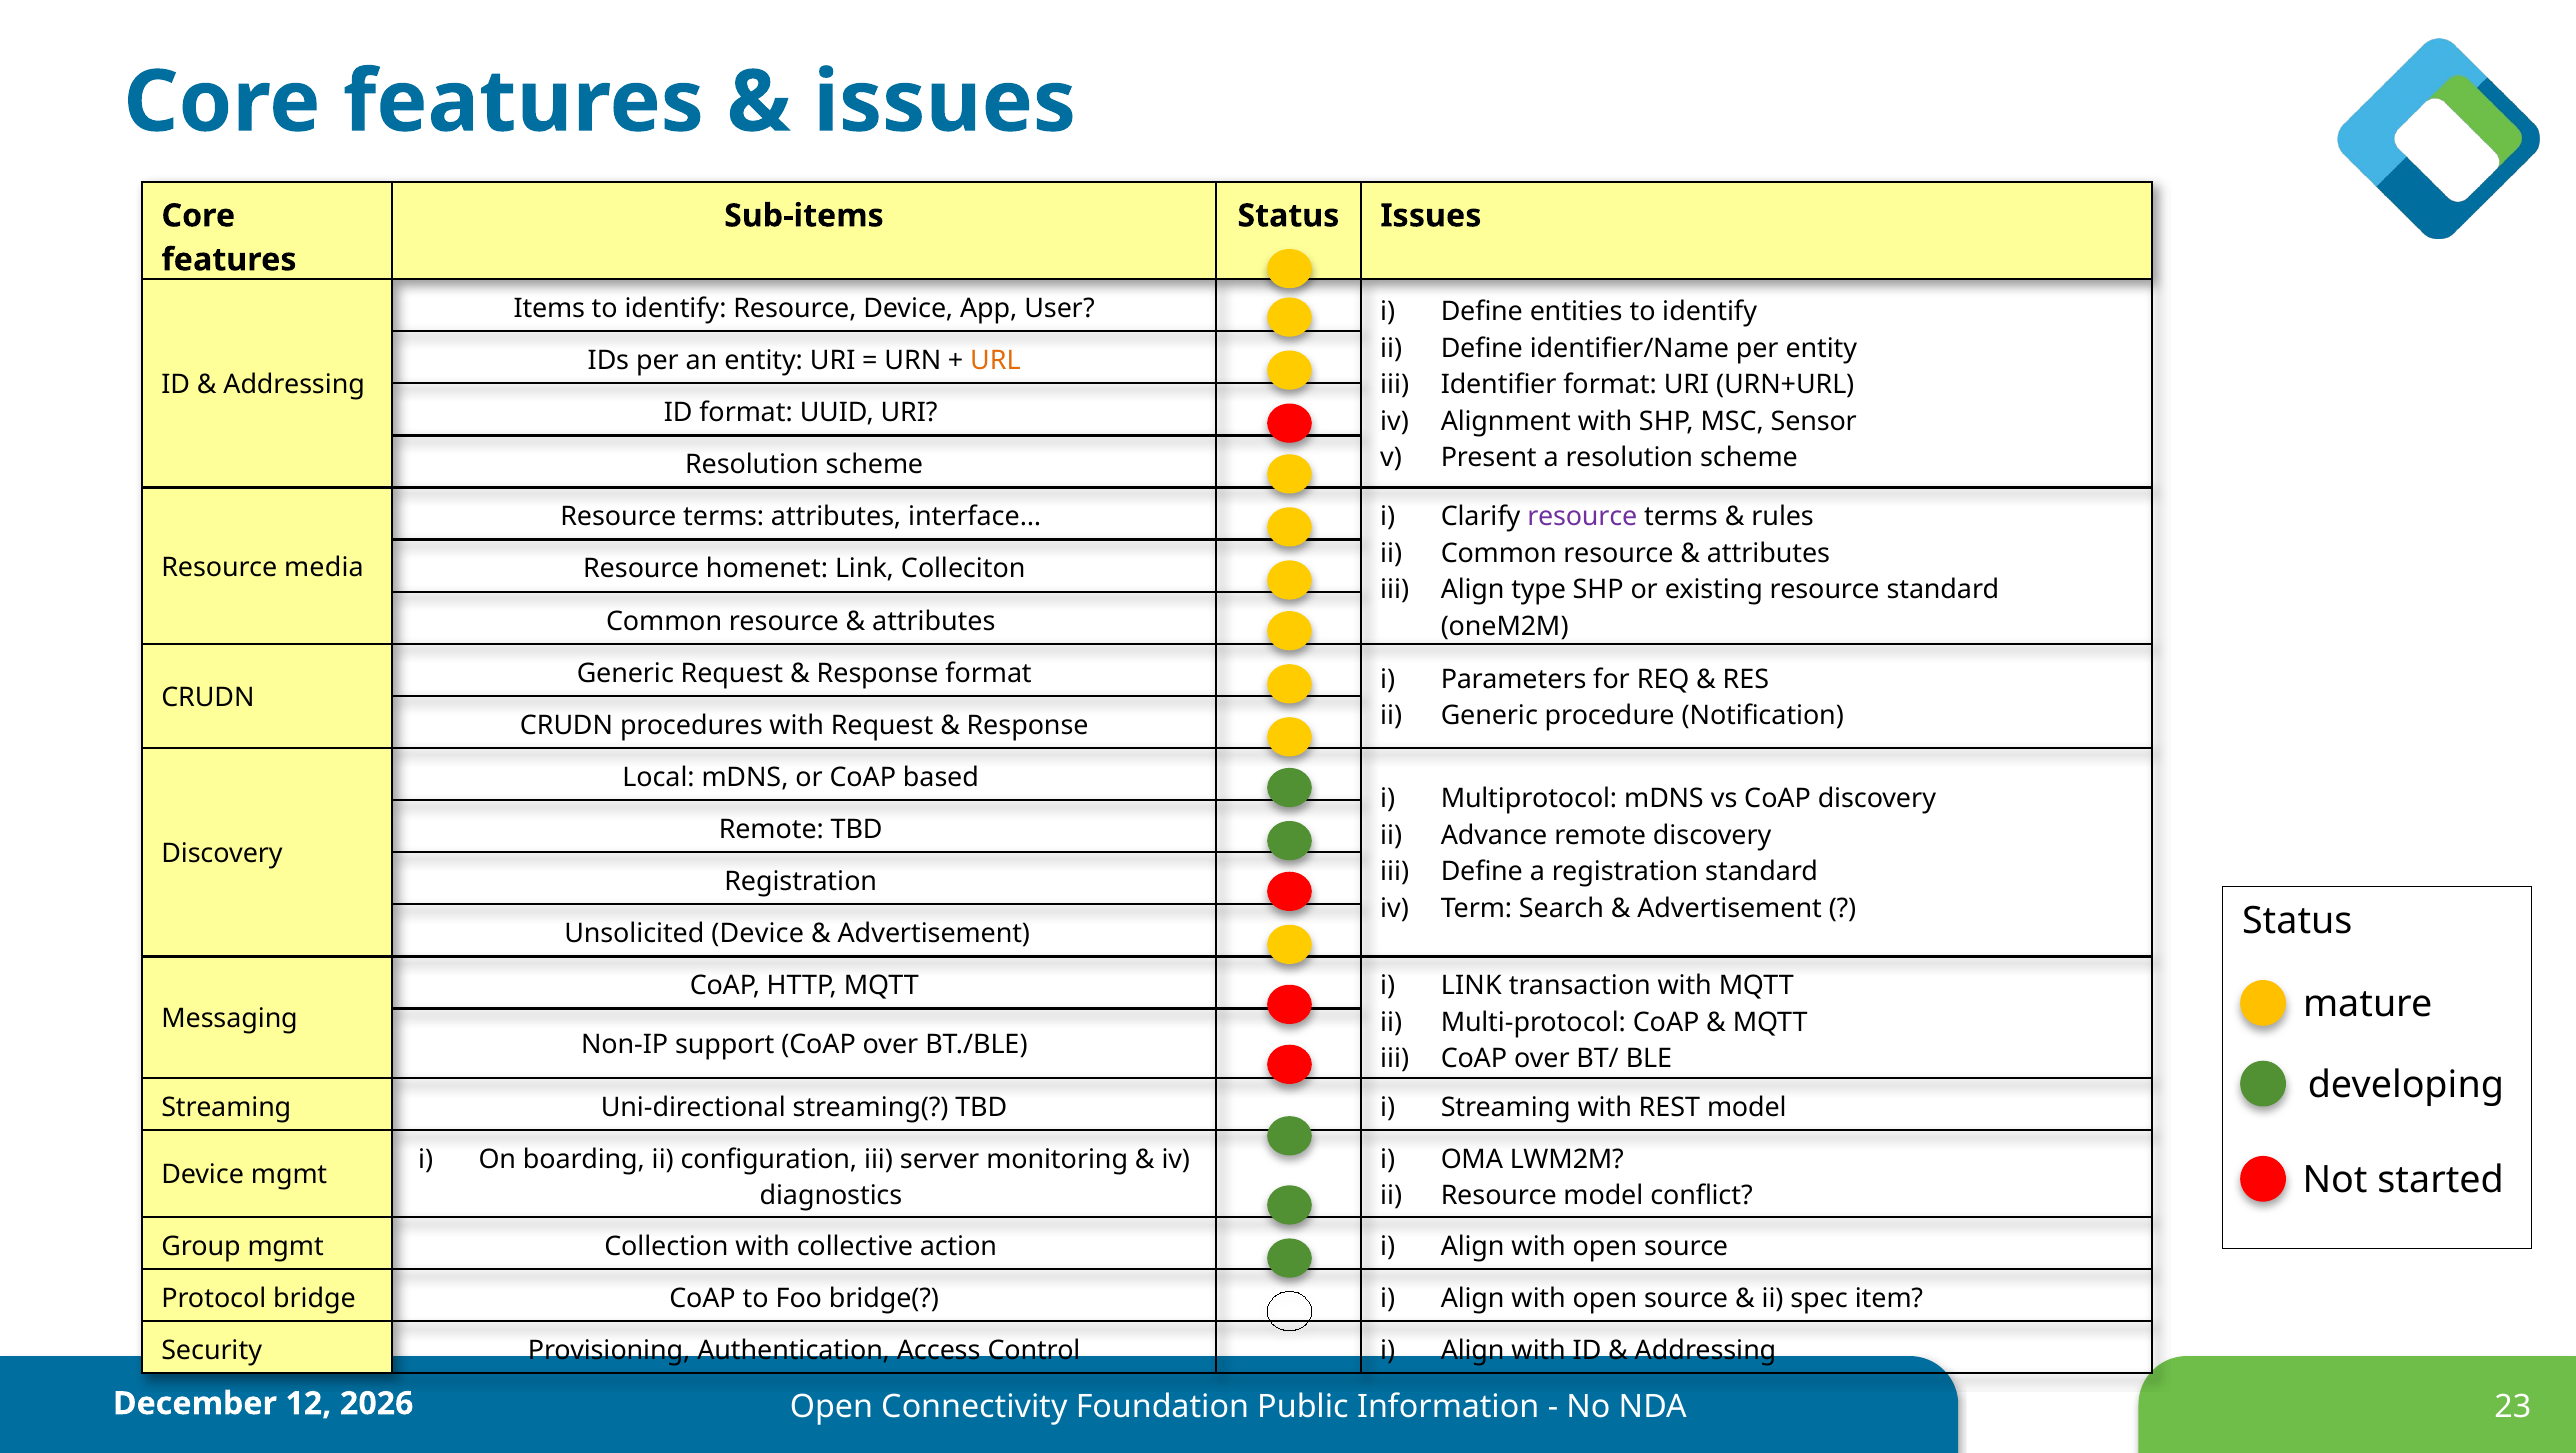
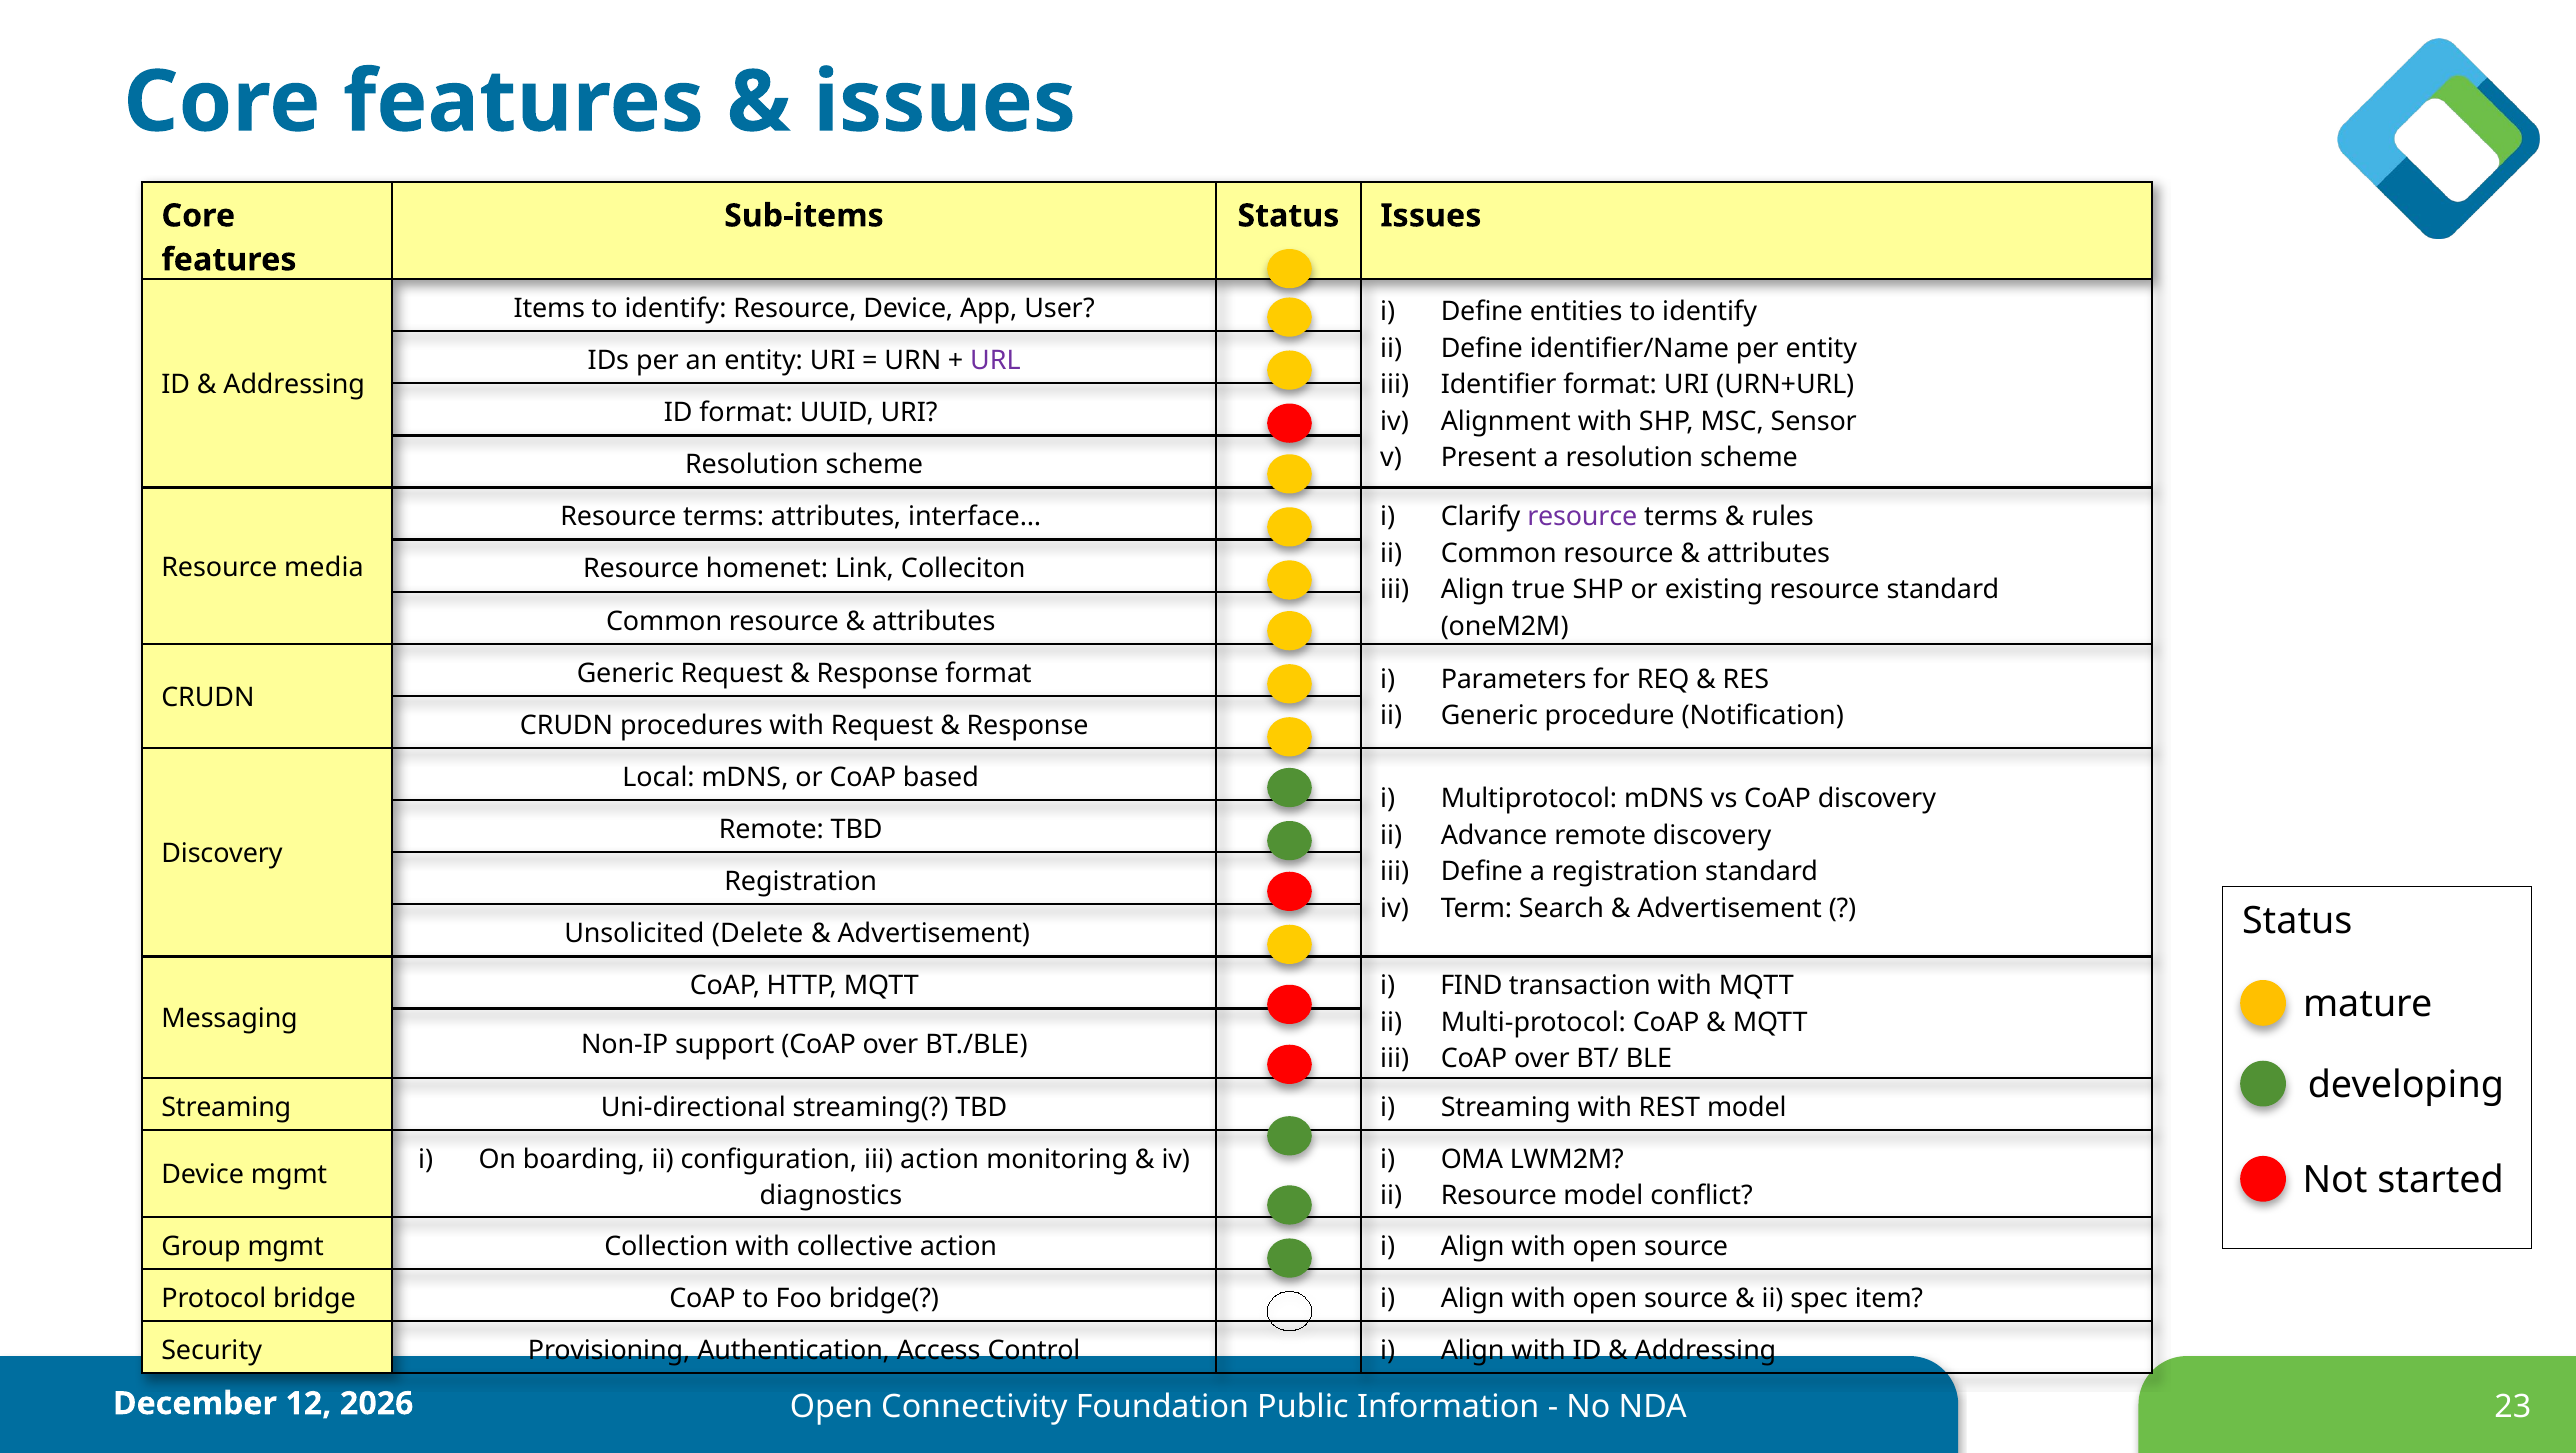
URL colour: orange -> purple
type: type -> true
Unsolicited Device: Device -> Delete
LINK at (1471, 986): LINK -> FIND
iii server: server -> action
